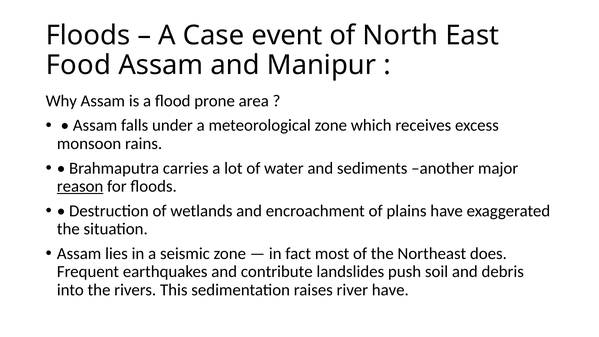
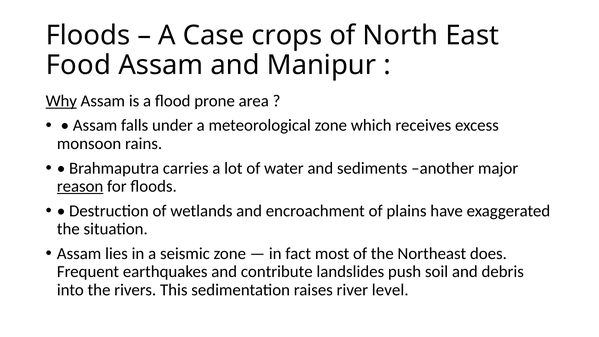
event: event -> crops
Why underline: none -> present
river have: have -> level
